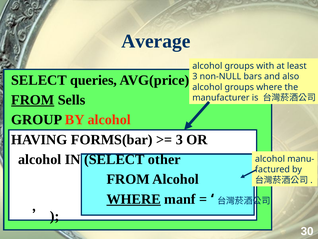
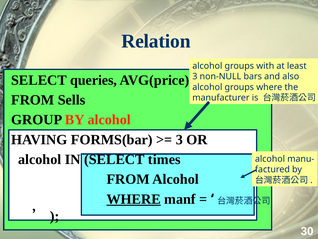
Average: Average -> Relation
FROM at (33, 100) underline: present -> none
other: other -> times
